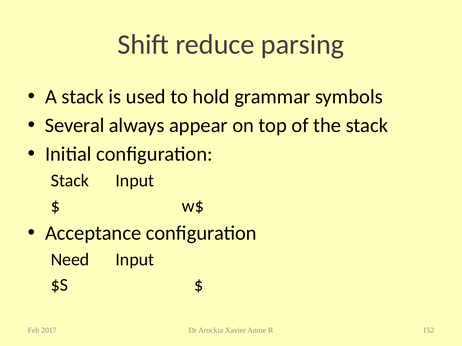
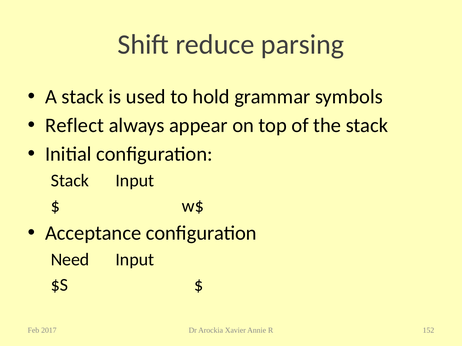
Several: Several -> Reflect
